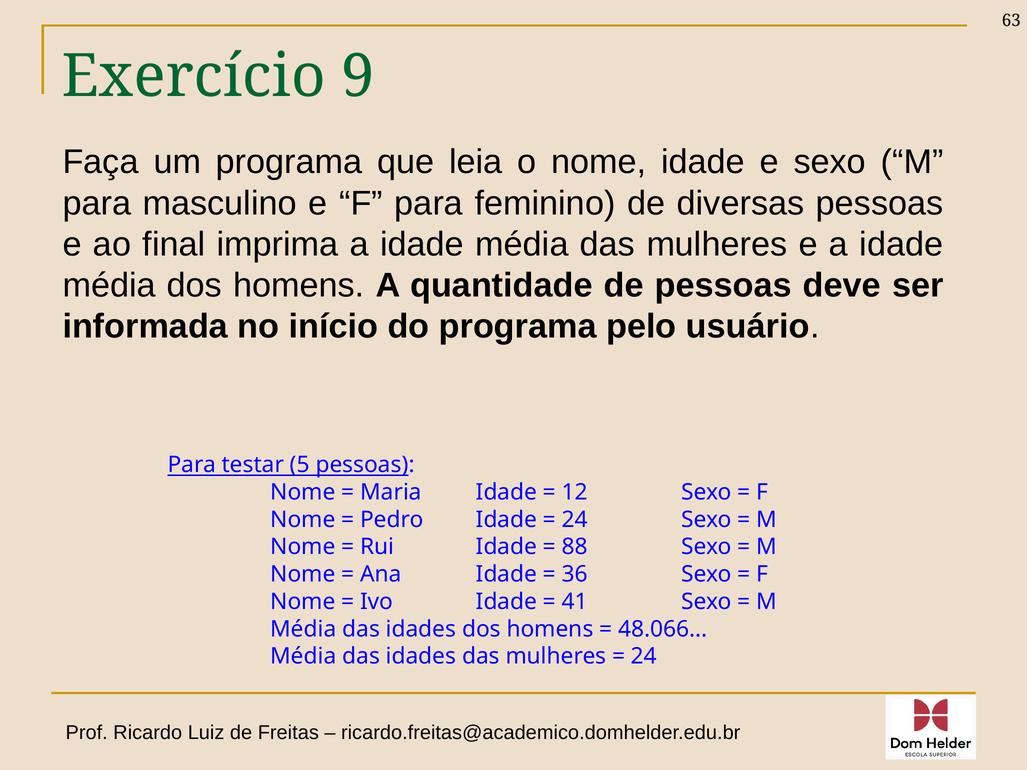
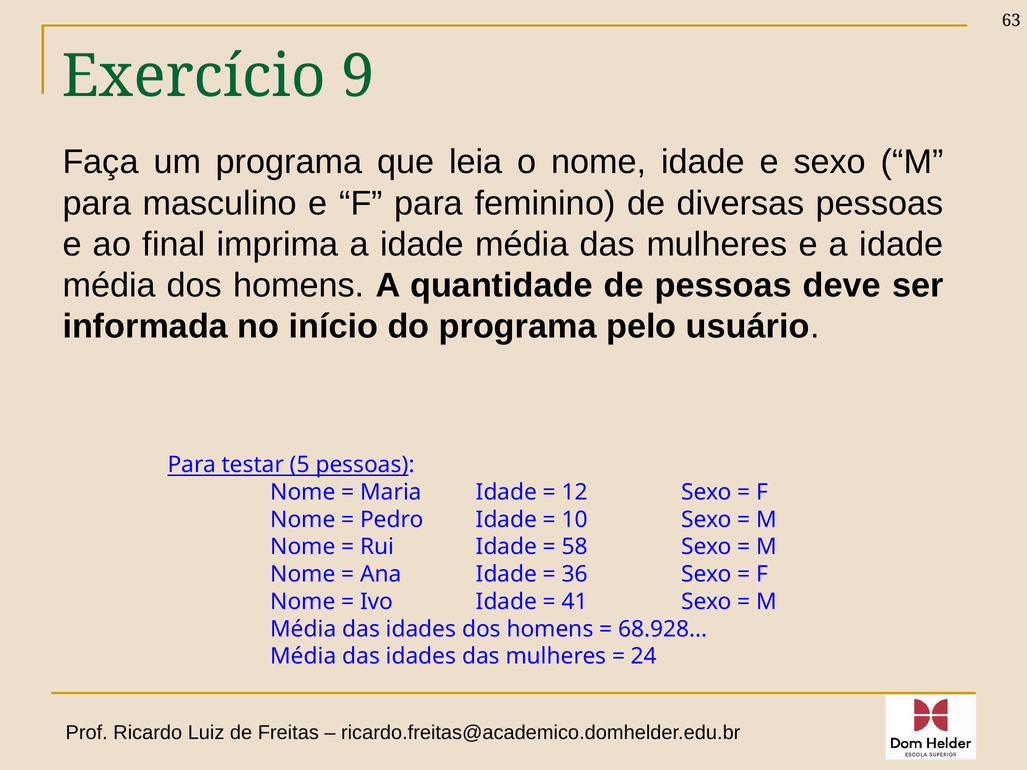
24 at (575, 520): 24 -> 10
88: 88 -> 58
48.066: 48.066 -> 68.928
